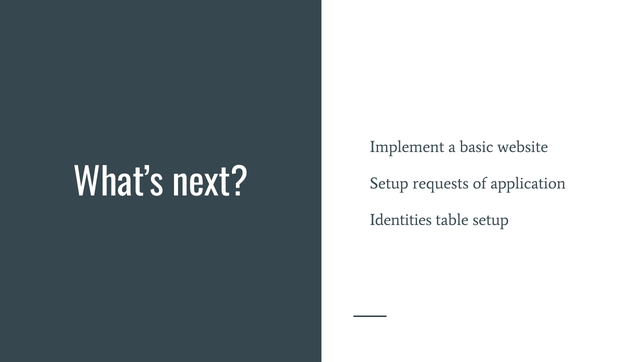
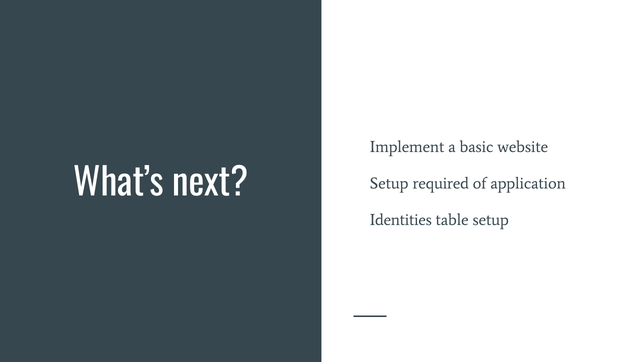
requests: requests -> required
